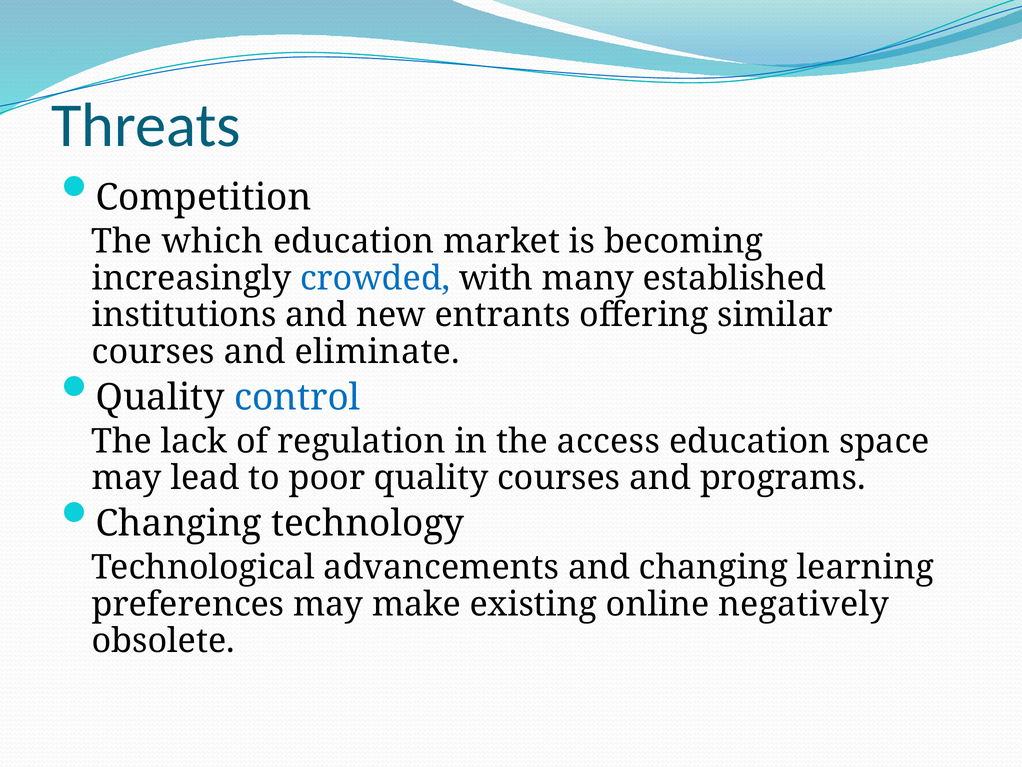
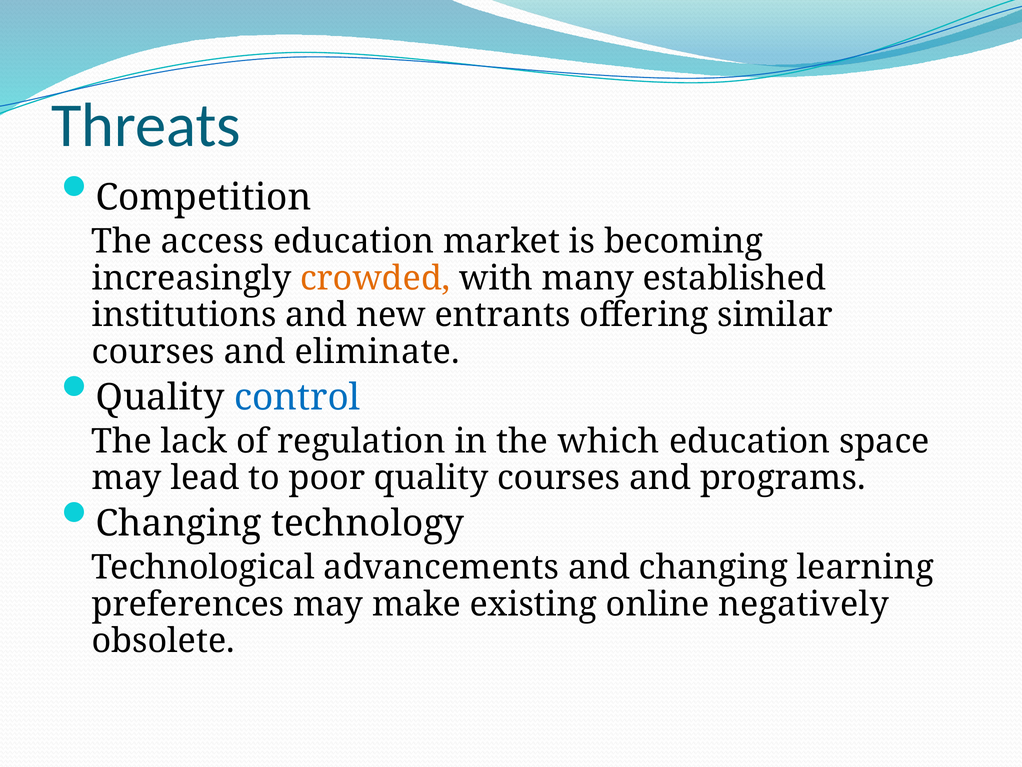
which: which -> access
crowded colour: blue -> orange
access: access -> which
